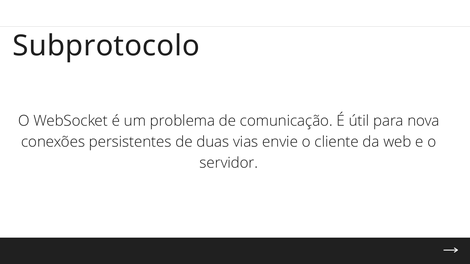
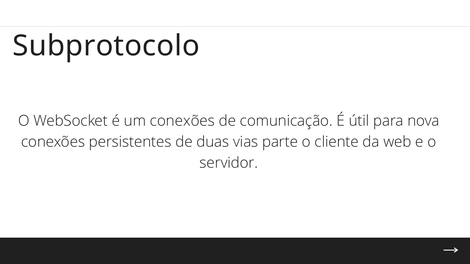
um problema: problema -> conexões
envie: envie -> parte
